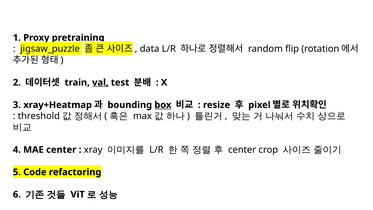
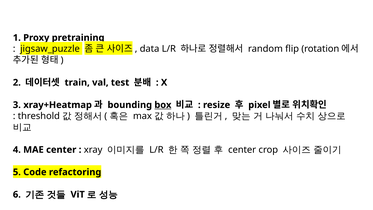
val underline: present -> none
